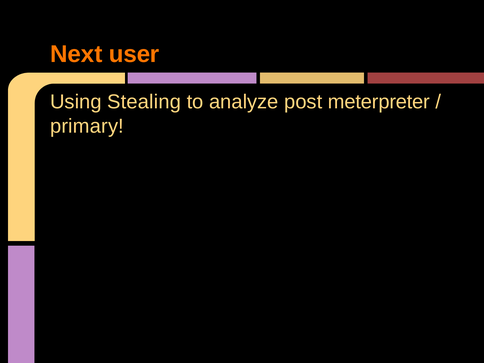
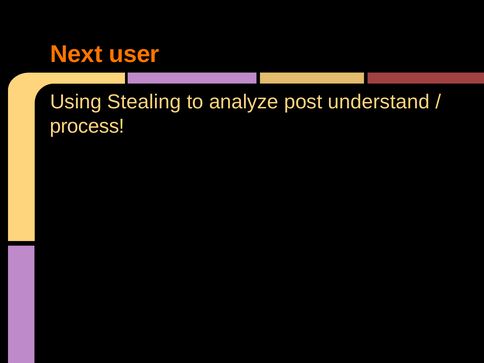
meterpreter: meterpreter -> understand
primary: primary -> process
